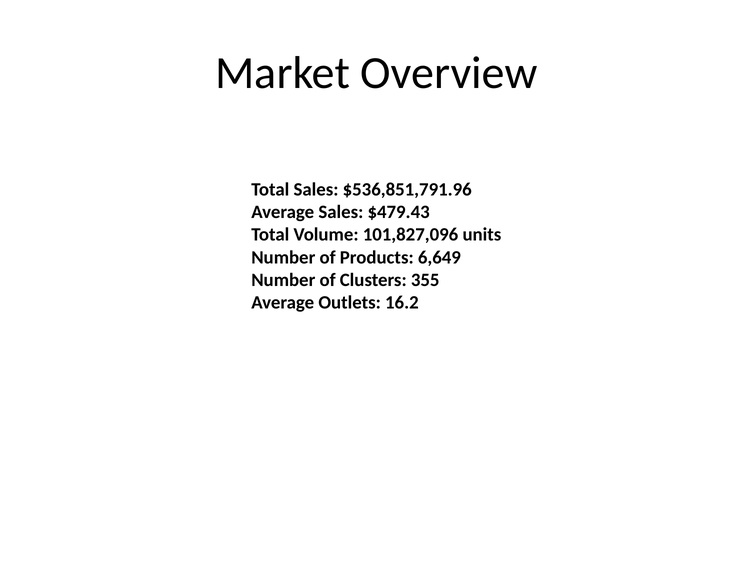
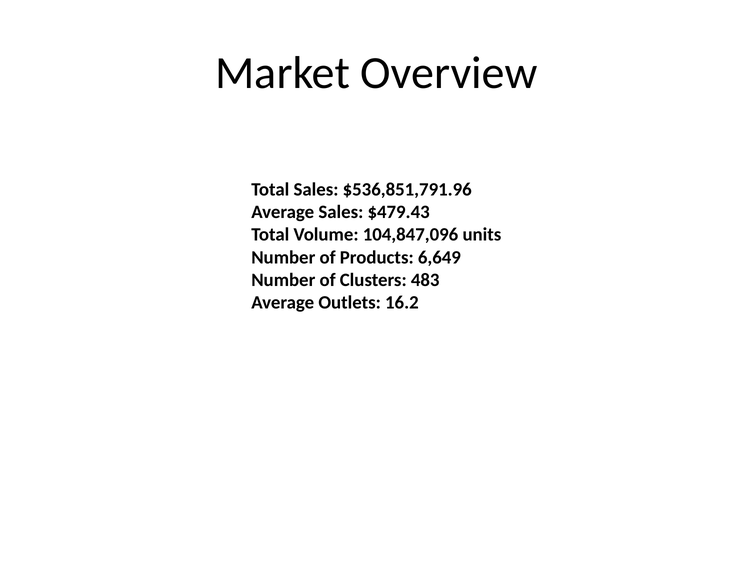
101,827,096: 101,827,096 -> 104,847,096
355: 355 -> 483
